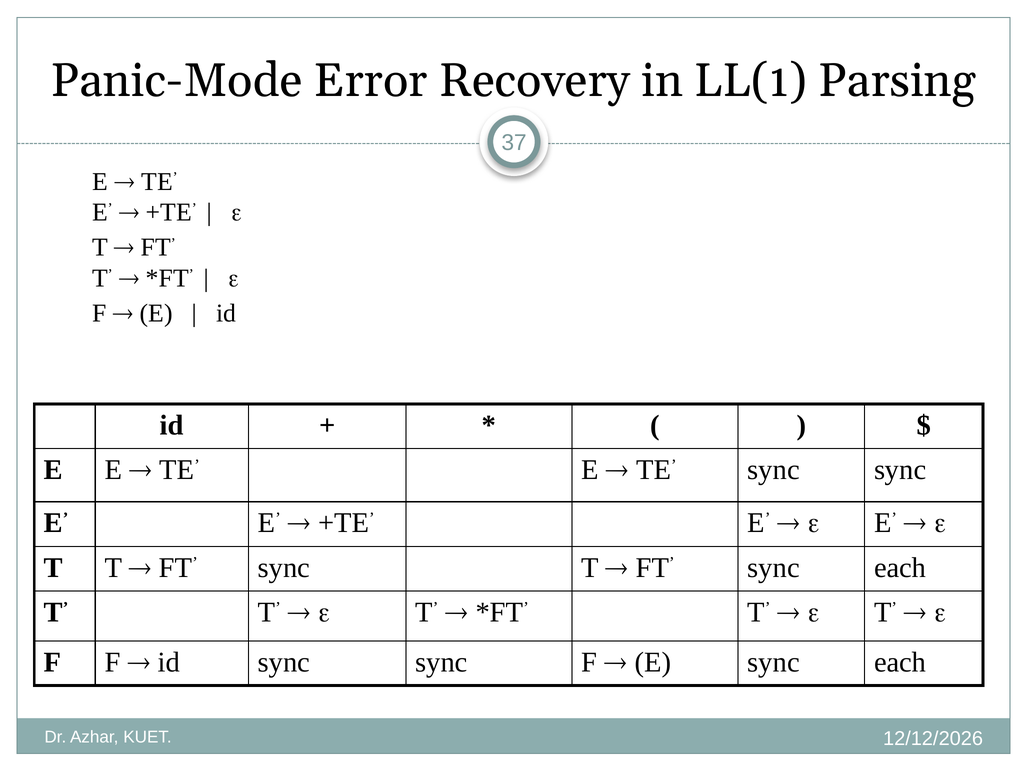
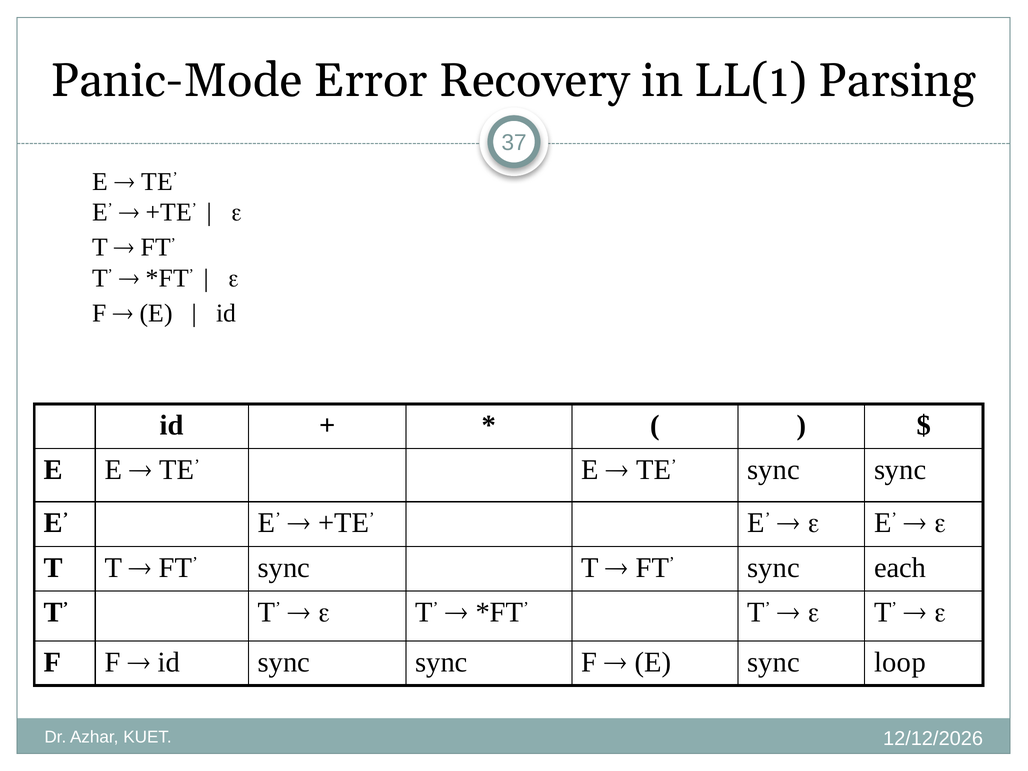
E sync each: each -> loop
